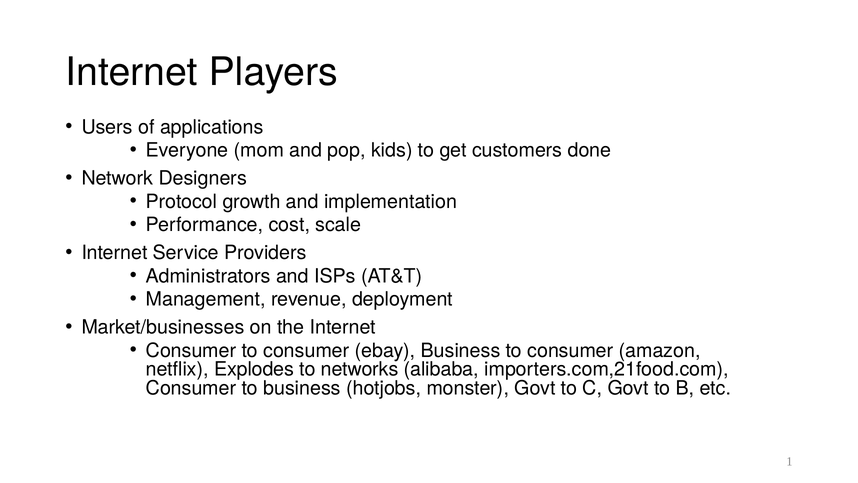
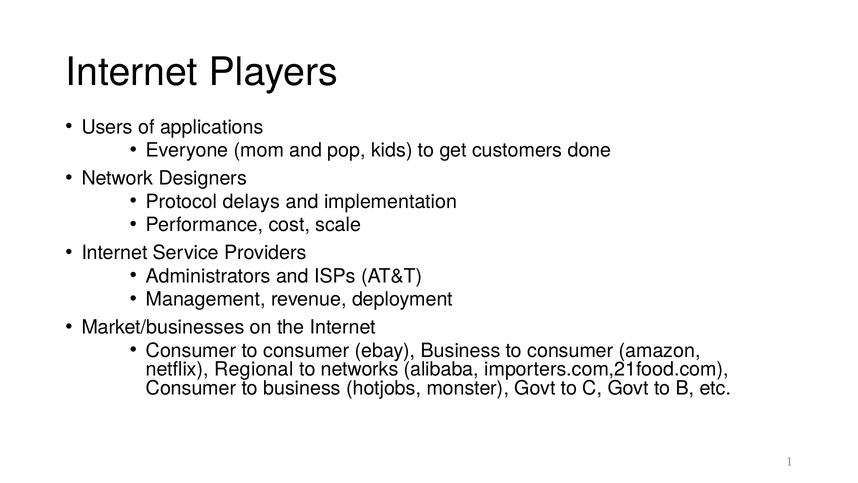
growth: growth -> delays
Explodes: Explodes -> Regional
